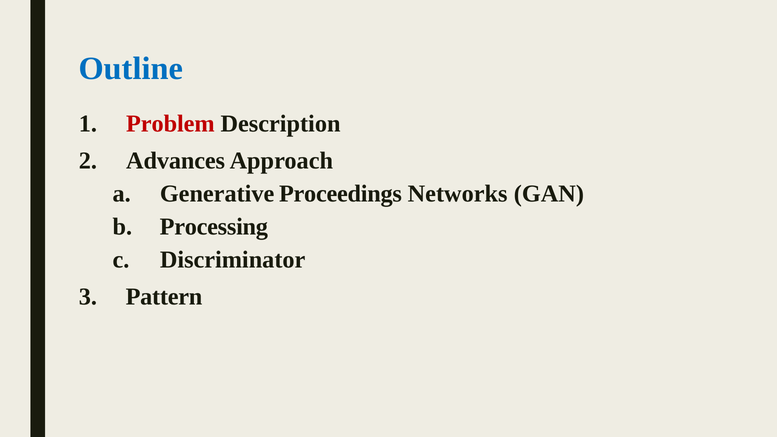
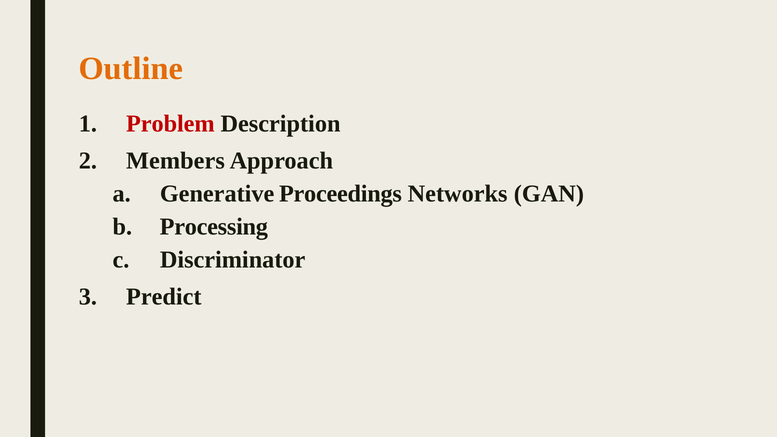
Outline colour: blue -> orange
Advances: Advances -> Members
Pattern: Pattern -> Predict
